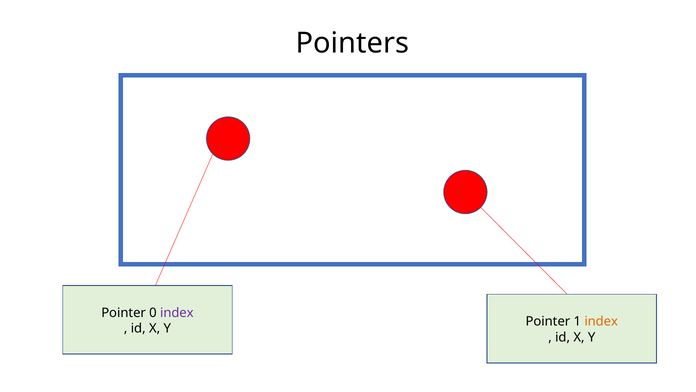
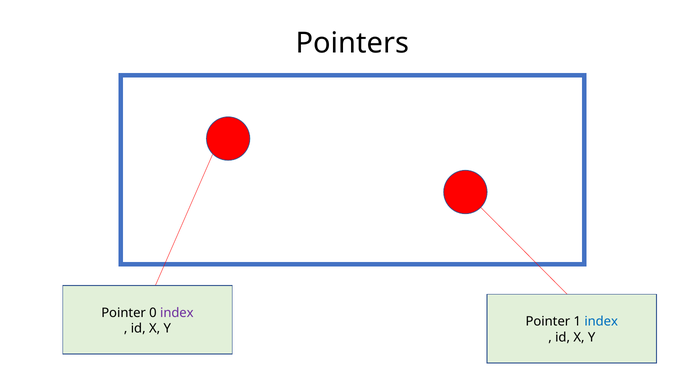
index at (601, 321) colour: orange -> blue
